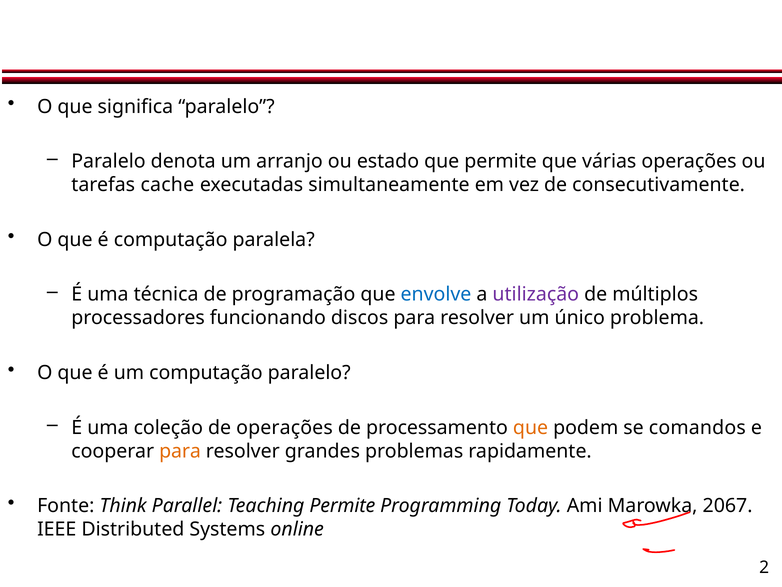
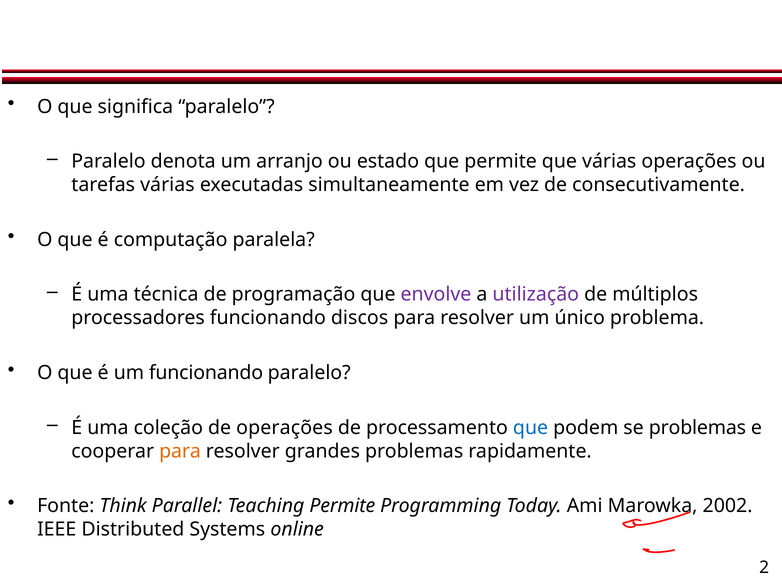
tarefas cache: cache -> várias
envolve colour: blue -> purple
um computação: computação -> funcionando
que at (531, 427) colour: orange -> blue
se comandos: comandos -> problemas
2067: 2067 -> 2002
